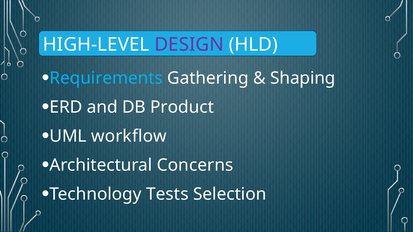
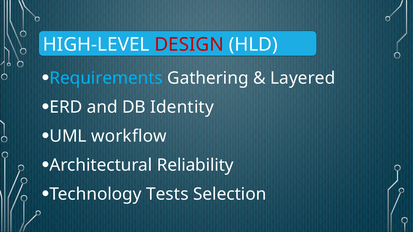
DESIGN colour: purple -> red
Shaping: Shaping -> Layered
Product: Product -> Identity
Concerns: Concerns -> Reliability
